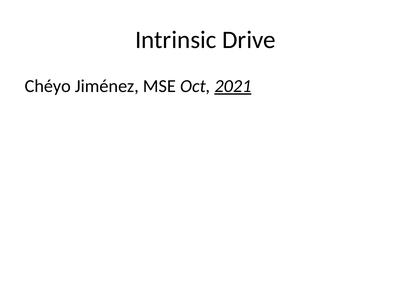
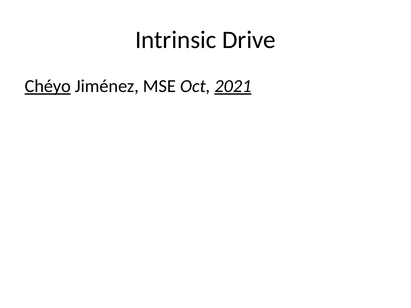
Chéyo underline: none -> present
